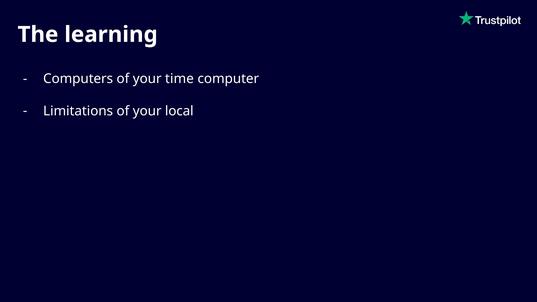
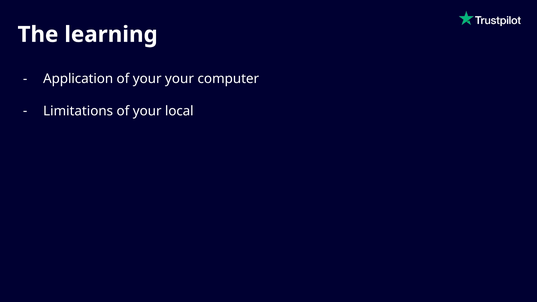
Computers: Computers -> Application
your time: time -> your
